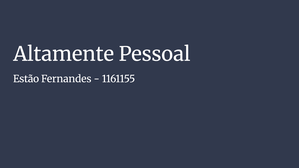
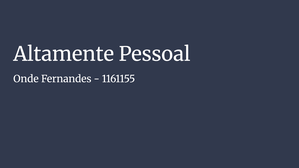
Estão: Estão -> Onde
